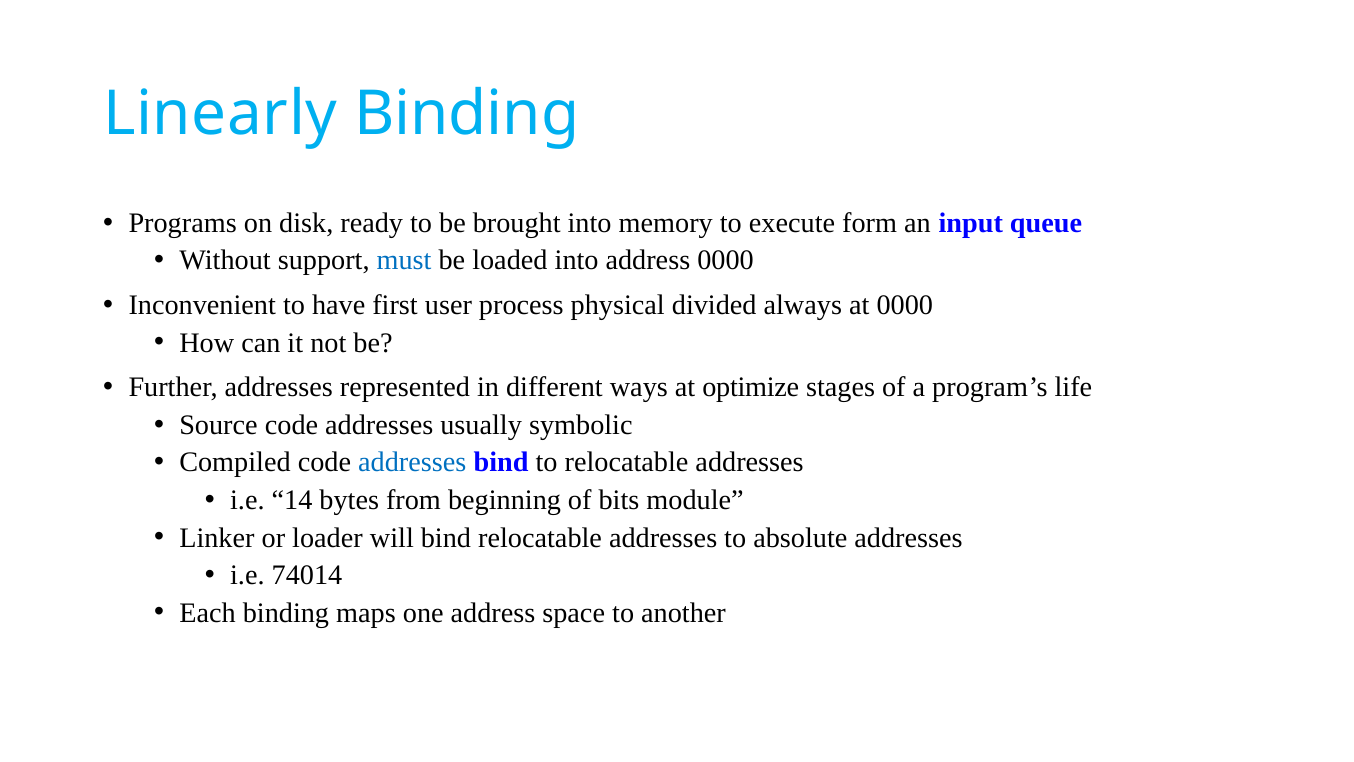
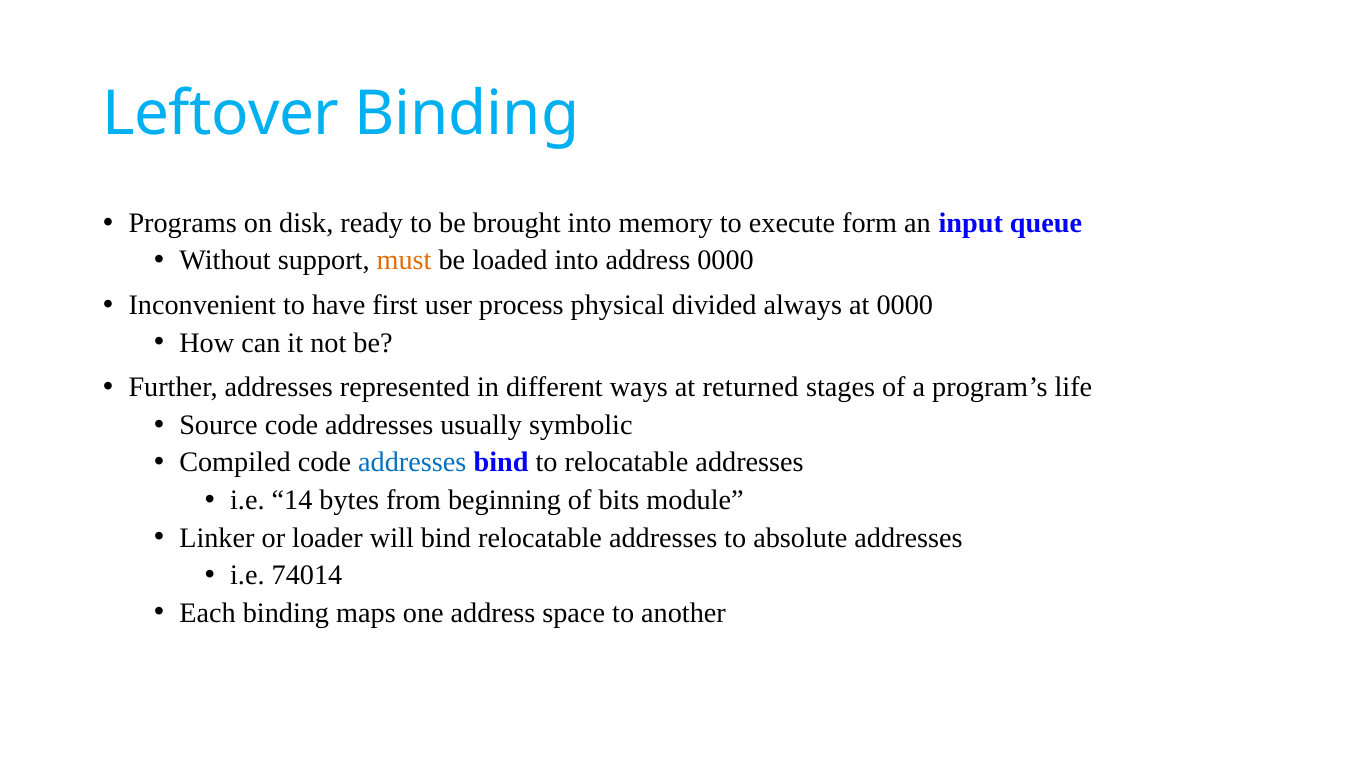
Linearly: Linearly -> Leftover
must colour: blue -> orange
optimize: optimize -> returned
